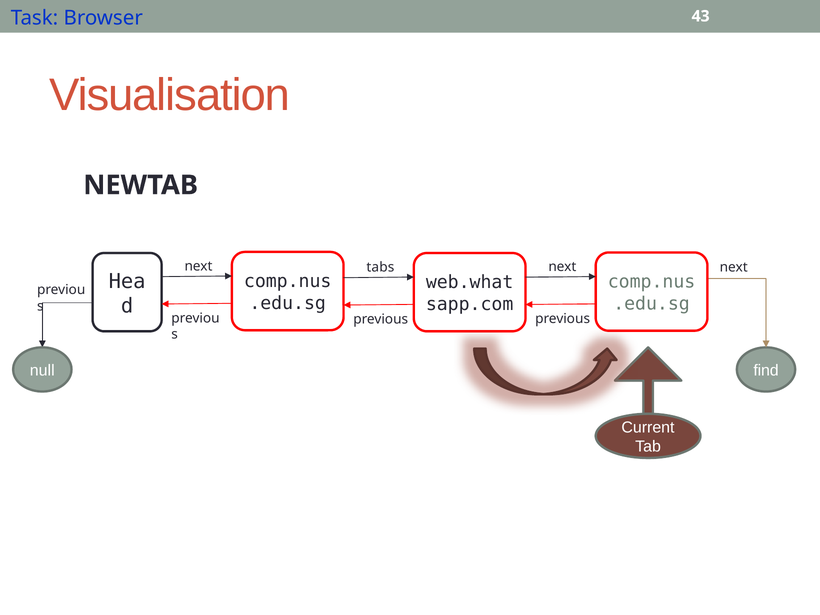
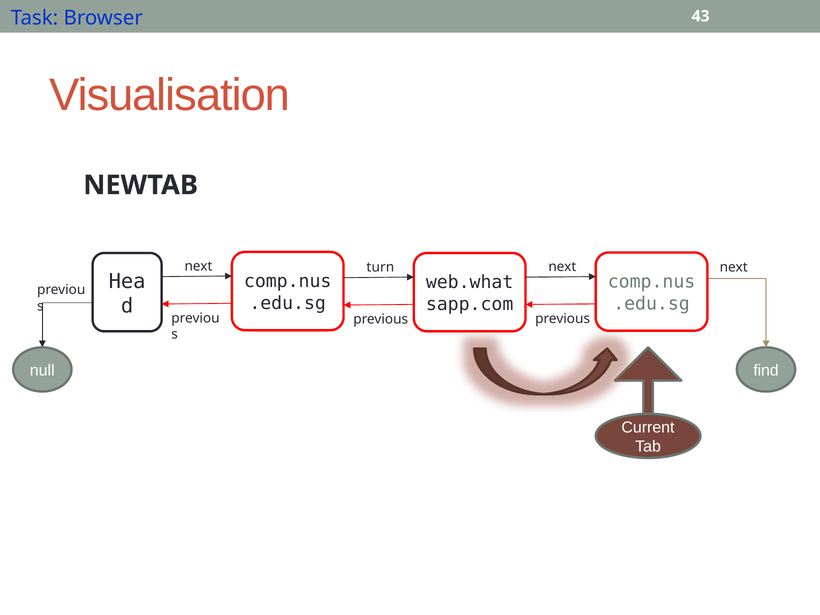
tabs: tabs -> turn
